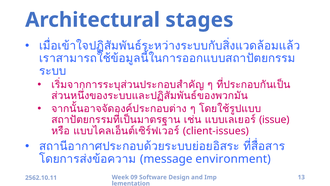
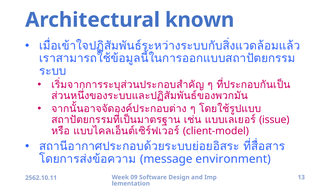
stages: stages -> known
client-issues: client-issues -> client-model
